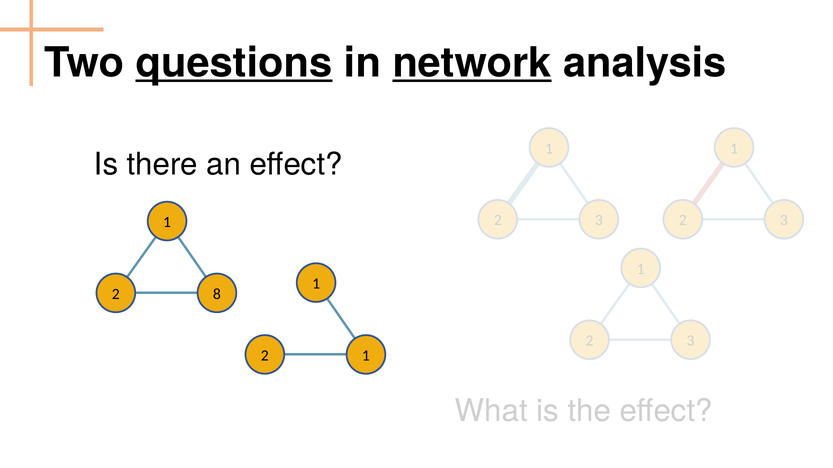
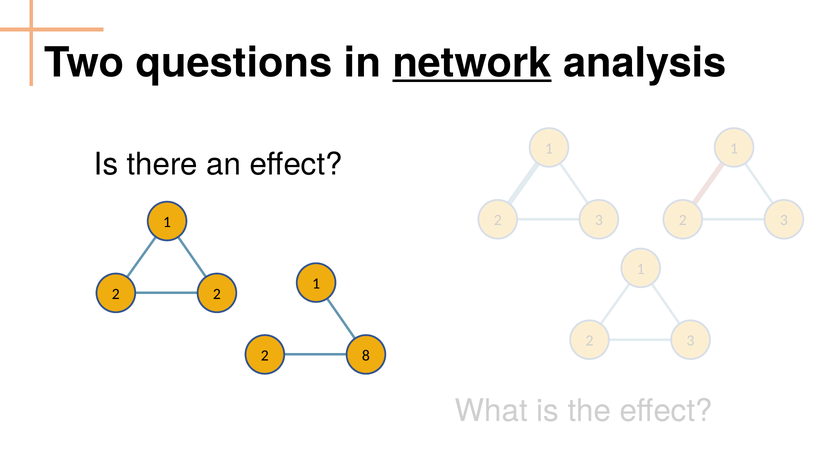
questions underline: present -> none
2 8: 8 -> 2
2 1: 1 -> 8
